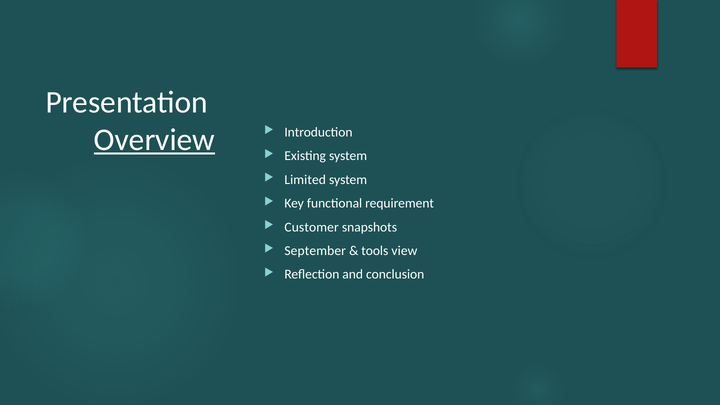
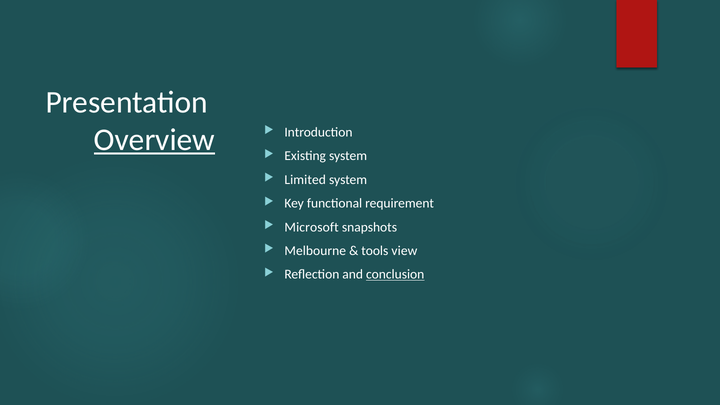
Customer: Customer -> Microsoft
September: September -> Melbourne
conclusion underline: none -> present
